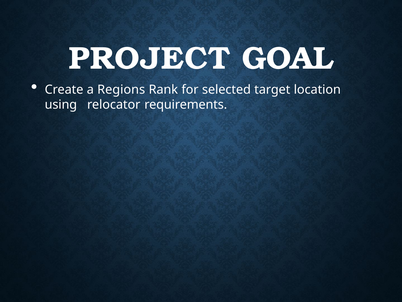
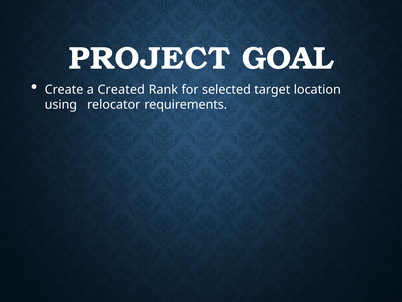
Regions: Regions -> Created
